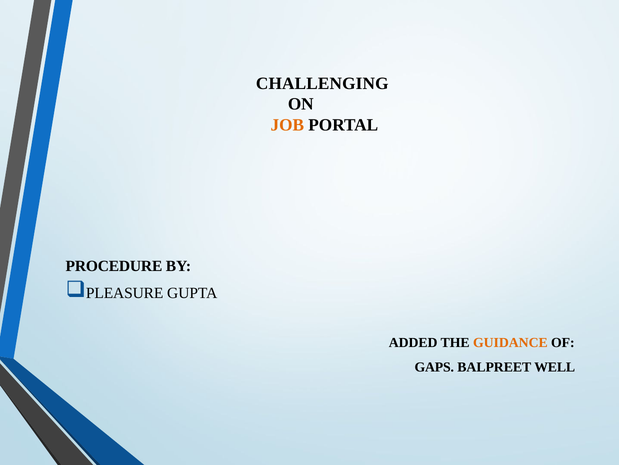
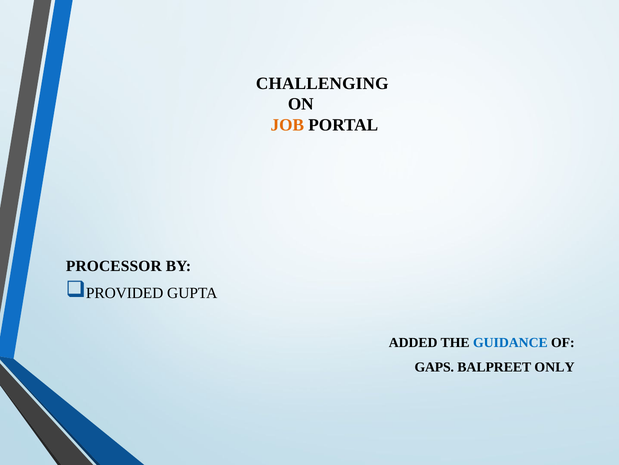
PROCEDURE: PROCEDURE -> PROCESSOR
PLEASURE: PLEASURE -> PROVIDED
GUIDANCE colour: orange -> blue
WELL: WELL -> ONLY
